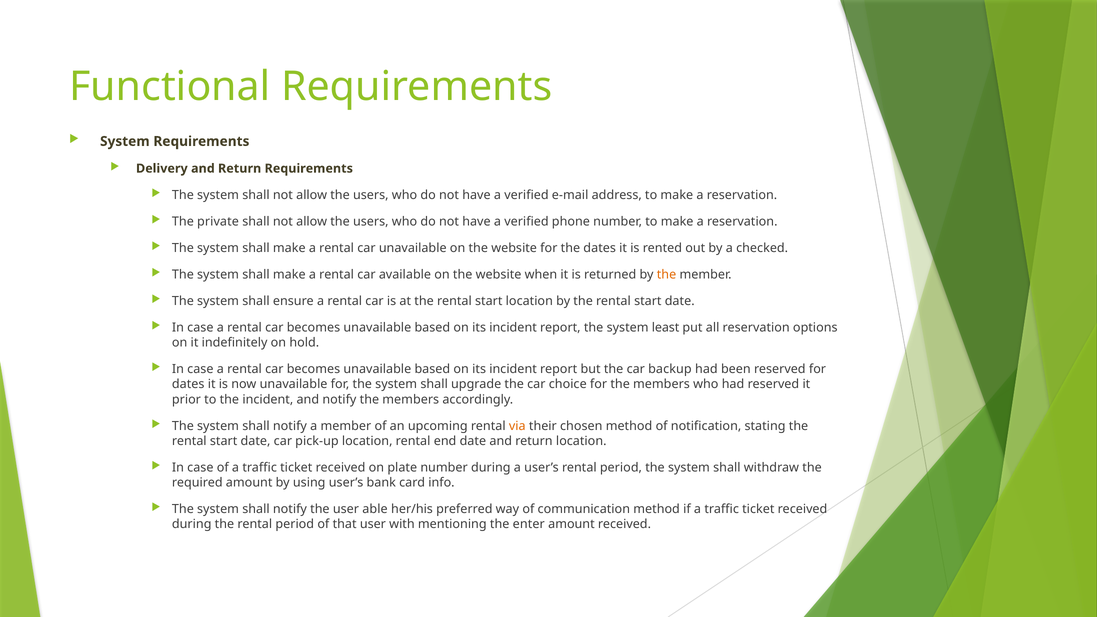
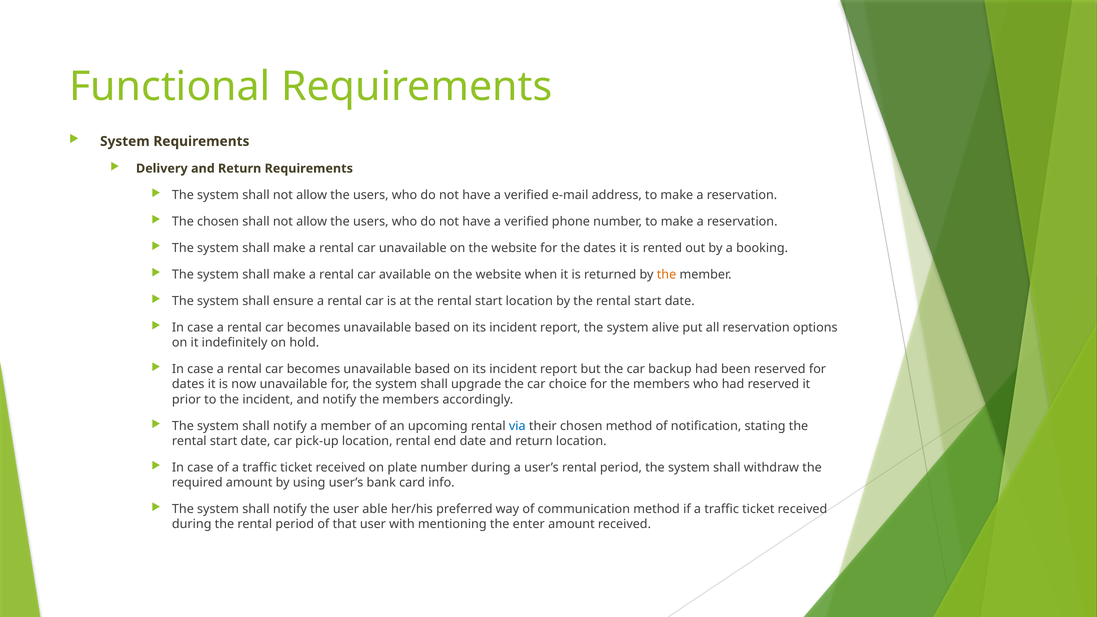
The private: private -> chosen
checked: checked -> booking
least: least -> alive
via colour: orange -> blue
